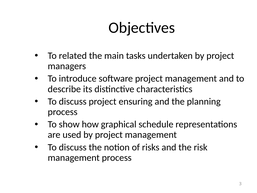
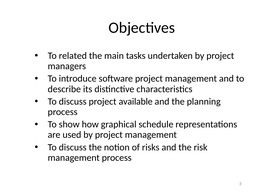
ensuring: ensuring -> available
